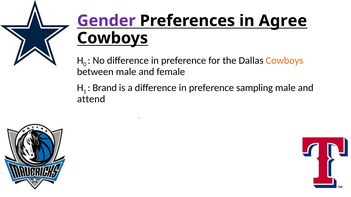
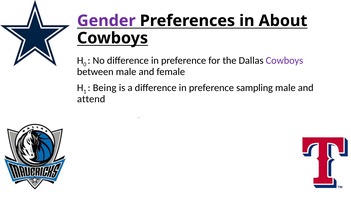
Agree: Agree -> About
Cowboys at (284, 61) colour: orange -> purple
Brand: Brand -> Being
